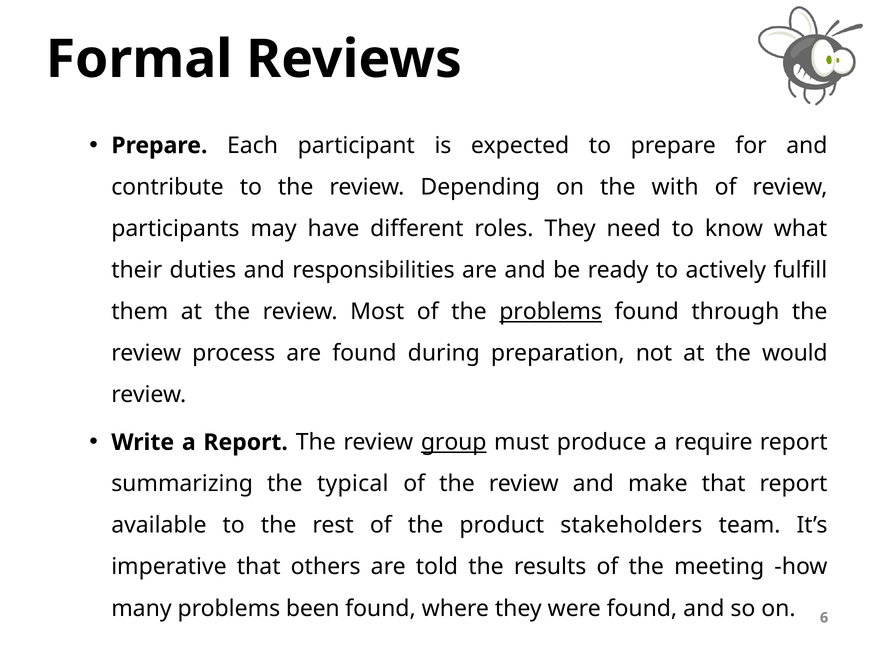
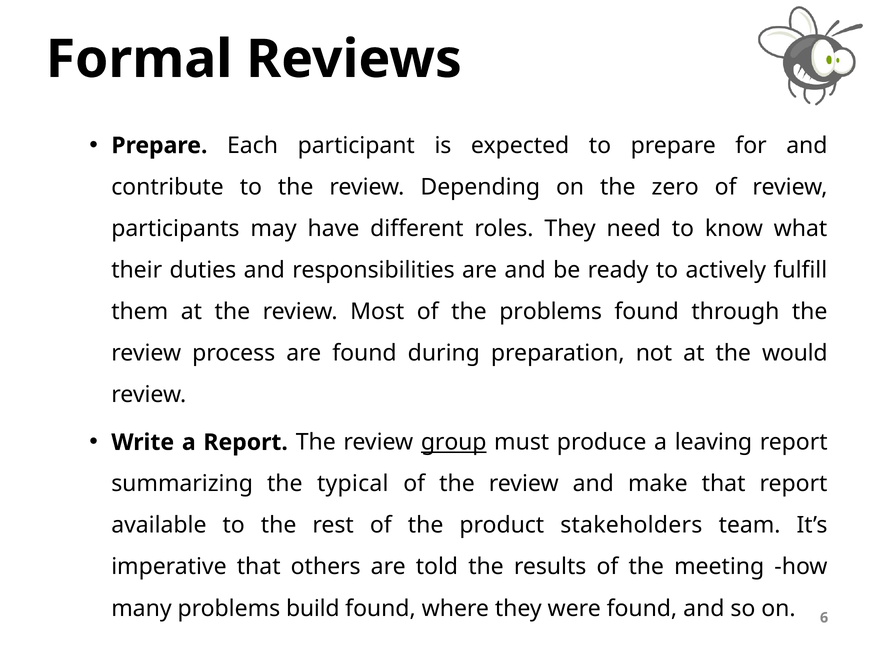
with: with -> zero
problems at (551, 311) underline: present -> none
require: require -> leaving
been: been -> build
